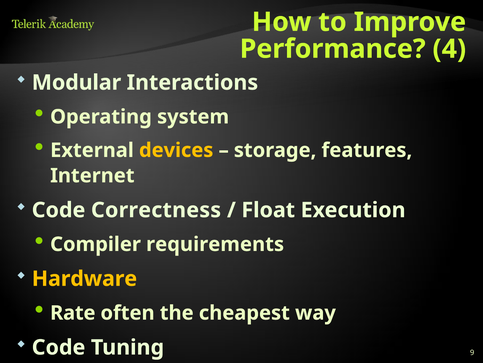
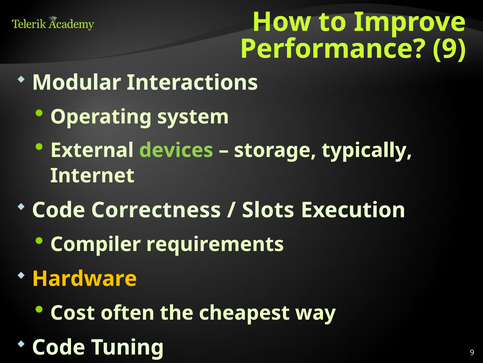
Performance 4: 4 -> 9
devices colour: yellow -> light green
features: features -> typically
Float: Float -> Slots
Rate: Rate -> Cost
